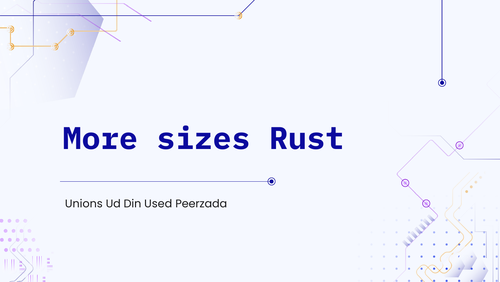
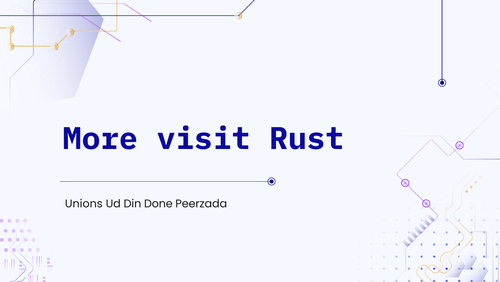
sizes: sizes -> visit
Used: Used -> Done
